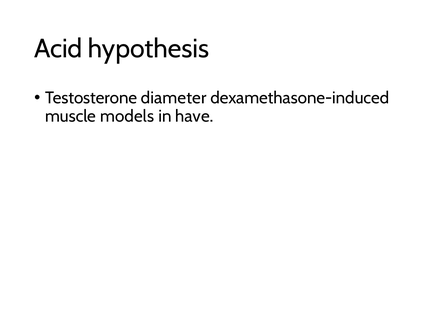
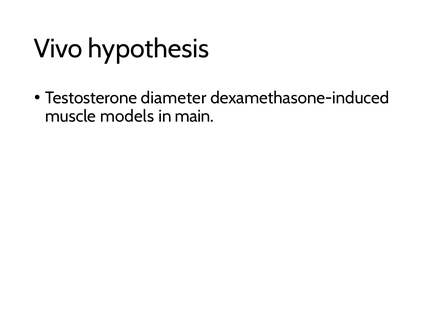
Acid: Acid -> Vivo
have: have -> main
